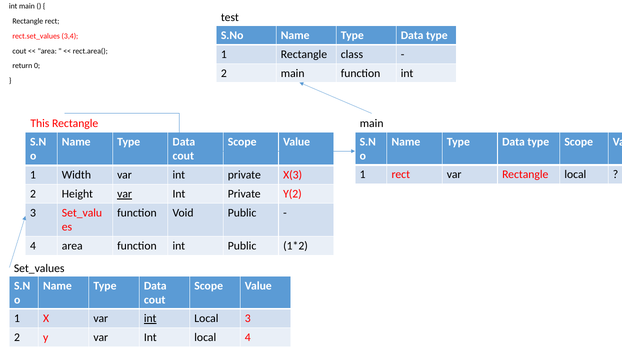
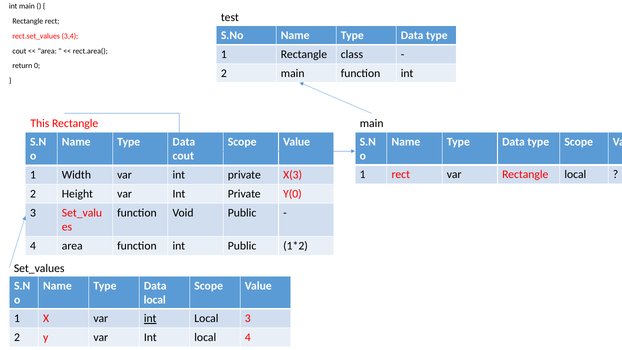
var at (125, 194) underline: present -> none
Y(2: Y(2 -> Y(0
cout at (155, 300): cout -> local
